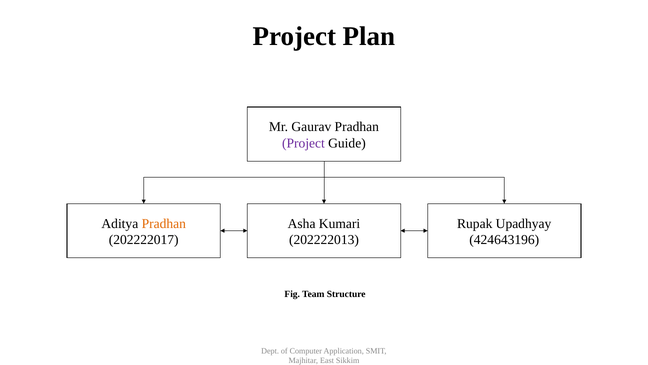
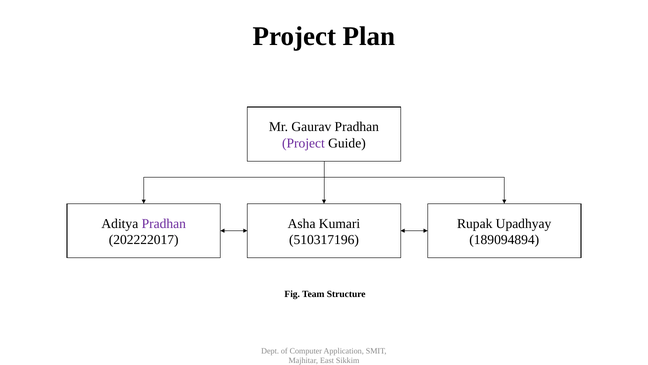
Pradhan at (164, 223) colour: orange -> purple
202222013: 202222013 -> 510317196
424643196: 424643196 -> 189094894
